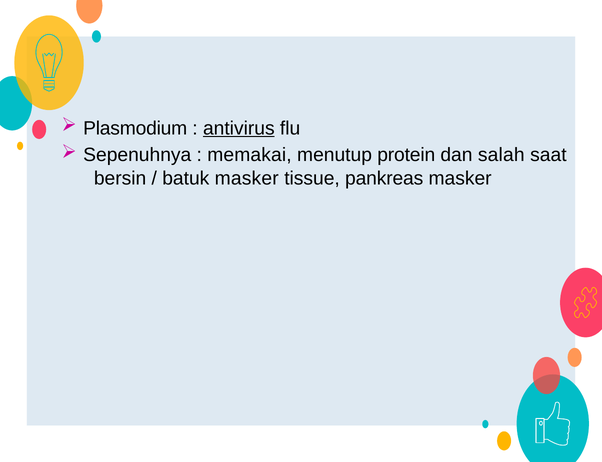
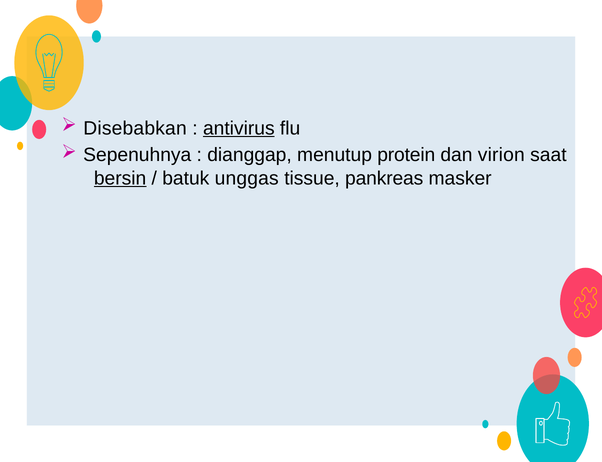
Plasmodium: Plasmodium -> Disebabkan
memakai: memakai -> dianggap
salah: salah -> virion
bersin underline: none -> present
batuk masker: masker -> unggas
